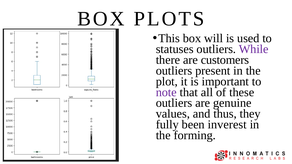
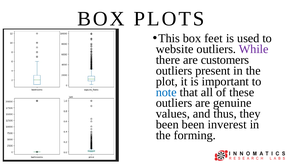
will: will -> feet
statuses: statuses -> website
note colour: purple -> blue
fully at (167, 125): fully -> been
